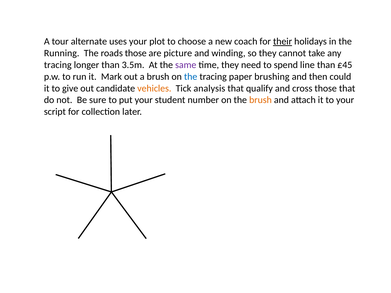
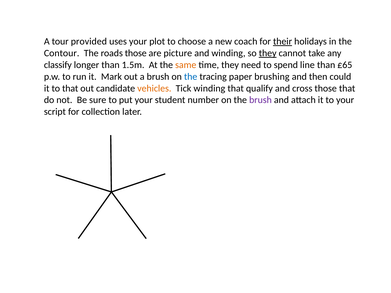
alternate: alternate -> provided
Running: Running -> Contour
they at (268, 53) underline: none -> present
tracing at (58, 65): tracing -> classify
3.5m: 3.5m -> 1.5m
same colour: purple -> orange
£45: £45 -> £65
to give: give -> that
Tick analysis: analysis -> winding
brush at (260, 100) colour: orange -> purple
